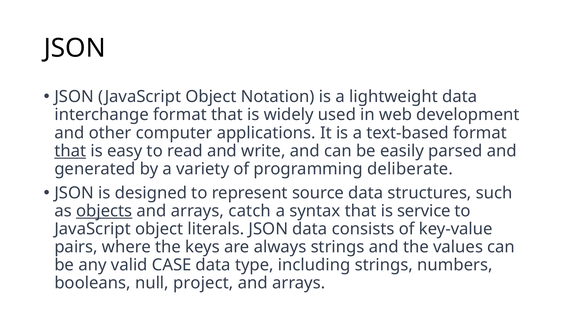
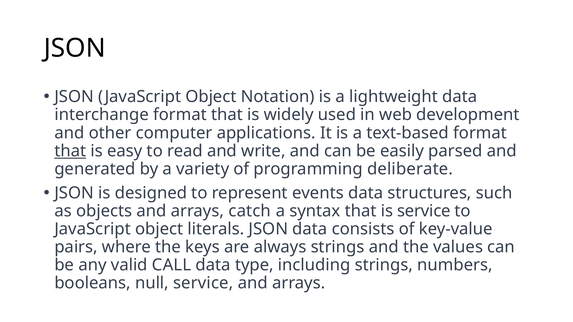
source: source -> events
objects underline: present -> none
CASE: CASE -> CALL
null project: project -> service
